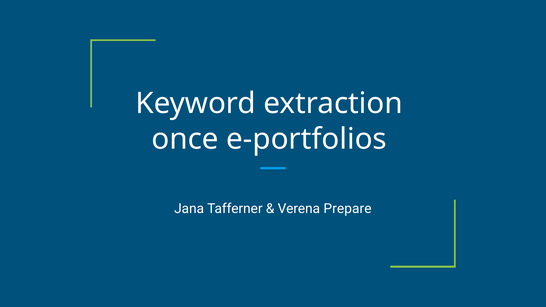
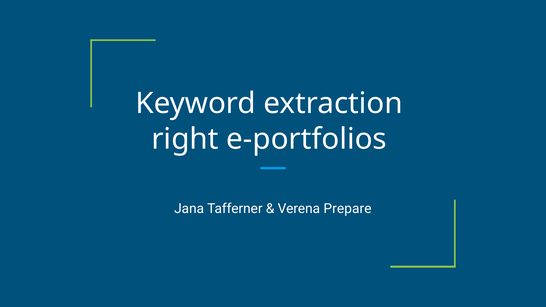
once: once -> right
